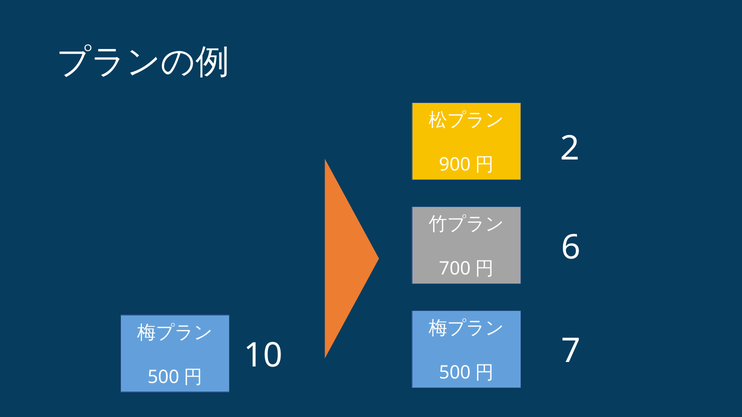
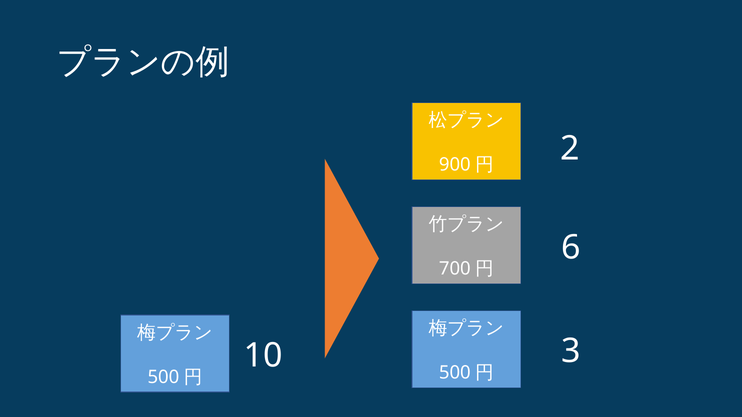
7: 7 -> 3
